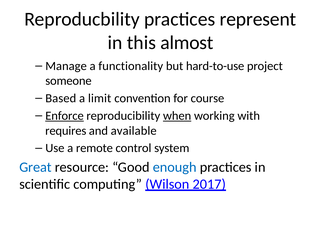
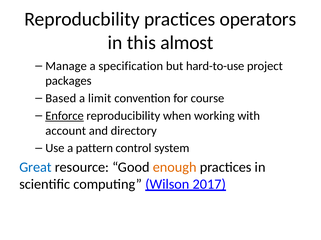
represent: represent -> operators
functionality: functionality -> specification
someone: someone -> packages
when underline: present -> none
requires: requires -> account
available: available -> directory
remote: remote -> pattern
enough colour: blue -> orange
